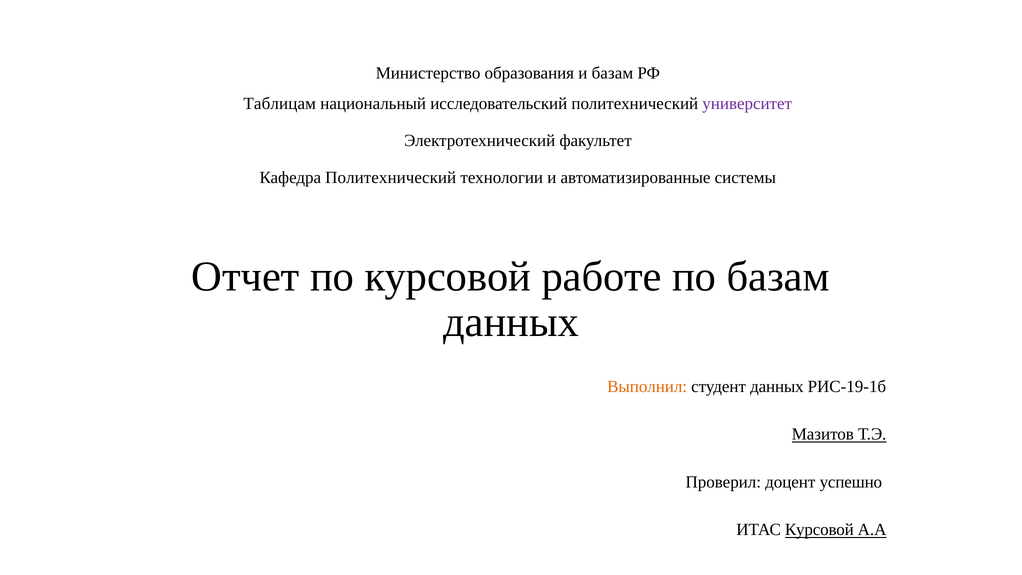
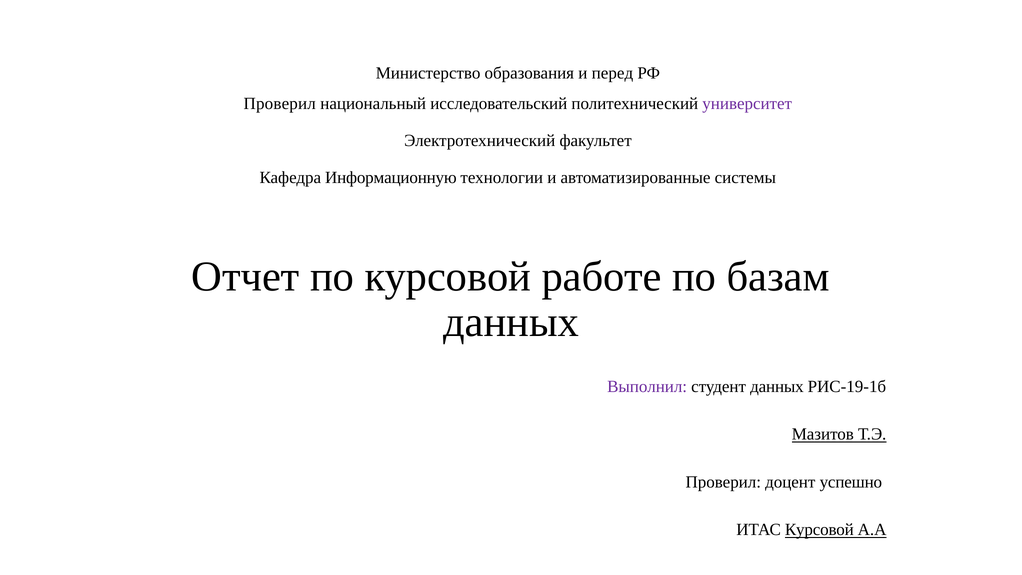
и базам: базам -> перед
Таблицам at (280, 104): Таблицам -> Проверил
Кафедра Политехнический: Политехнический -> Информационную
Выполнил colour: orange -> purple
